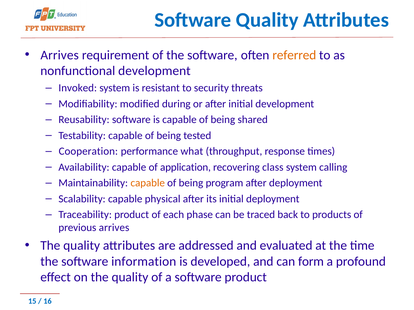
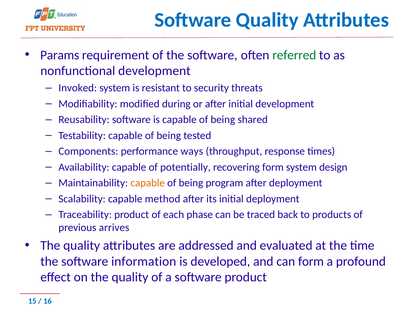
Arrives at (60, 55): Arrives -> Params
referred colour: orange -> green
Cooperation: Cooperation -> Components
what: what -> ways
application: application -> potentially
recovering class: class -> form
calling: calling -> design
physical: physical -> method
